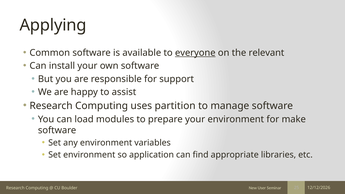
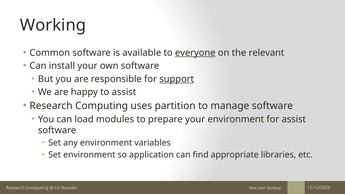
Applying: Applying -> Working
support underline: none -> present
for make: make -> assist
